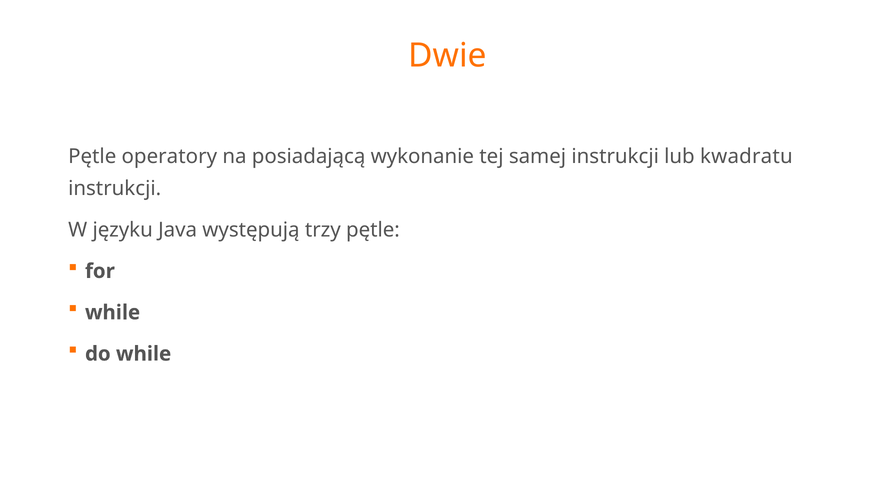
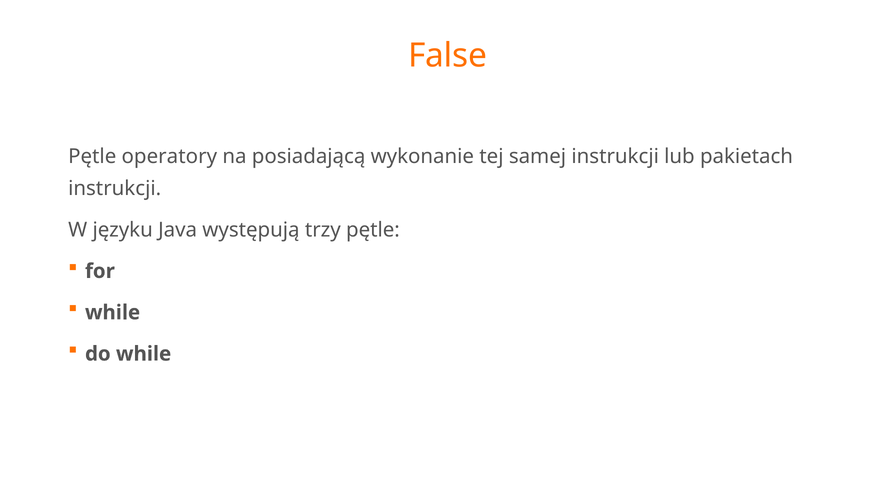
Dwie: Dwie -> False
kwadratu: kwadratu -> pakietach
